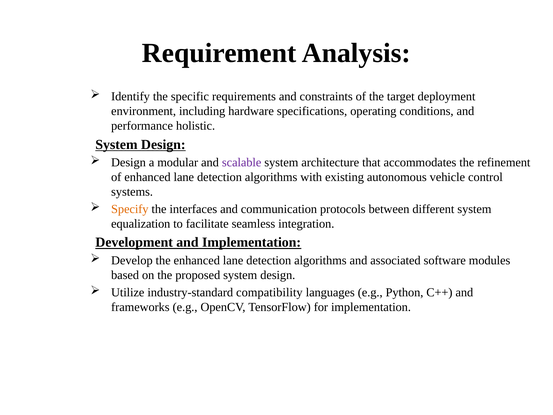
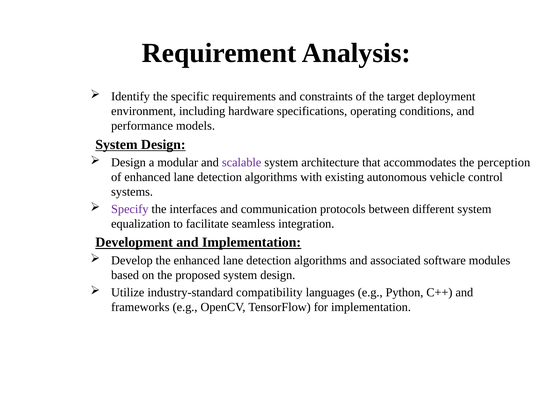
holistic: holistic -> models
refinement: refinement -> perception
Specify colour: orange -> purple
